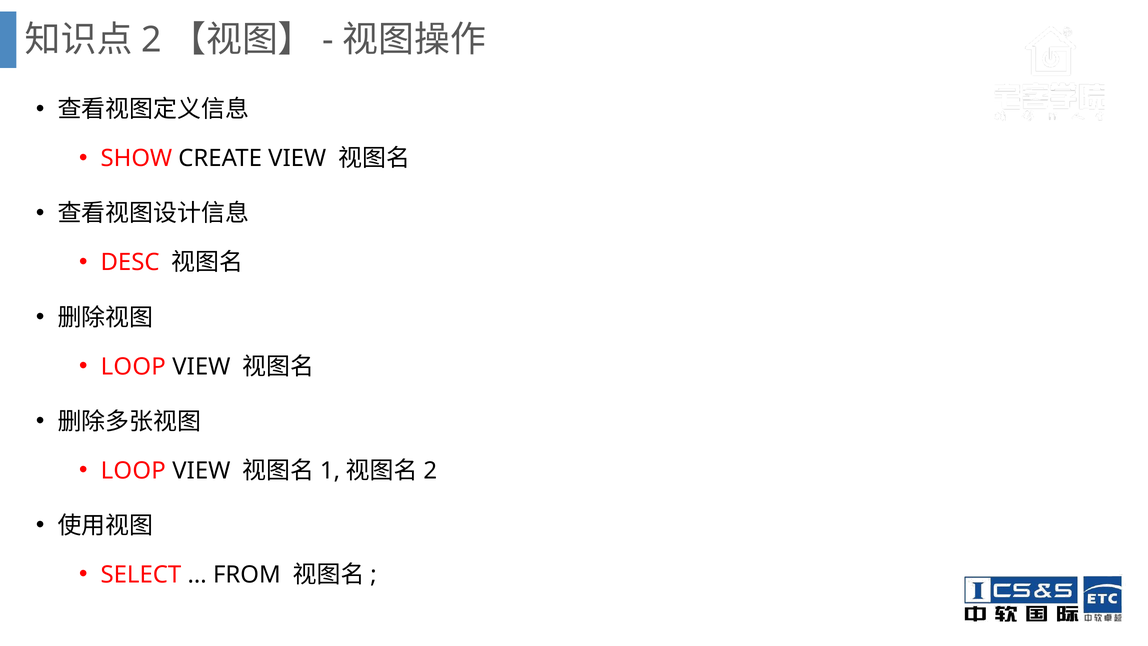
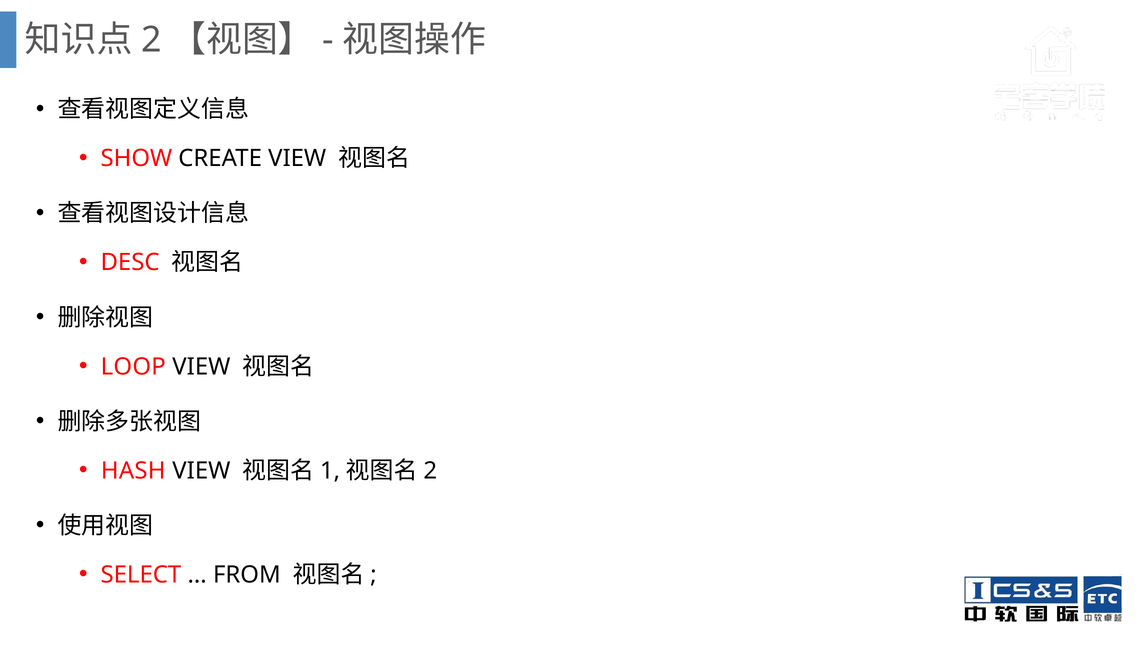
LOOP at (133, 471): LOOP -> HASH
